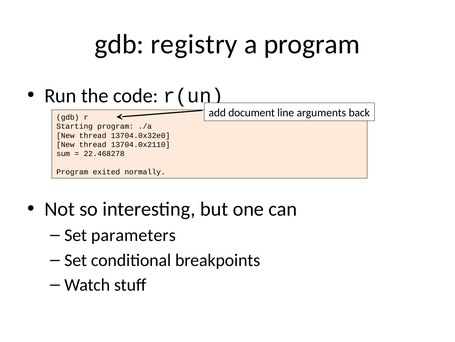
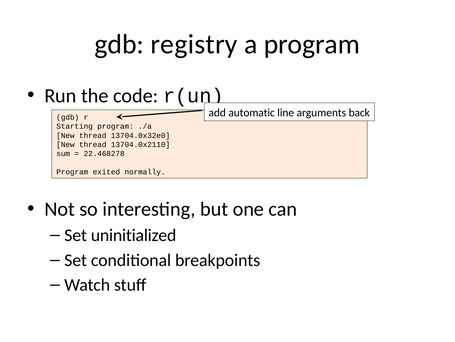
document: document -> automatic
parameters: parameters -> uninitialized
